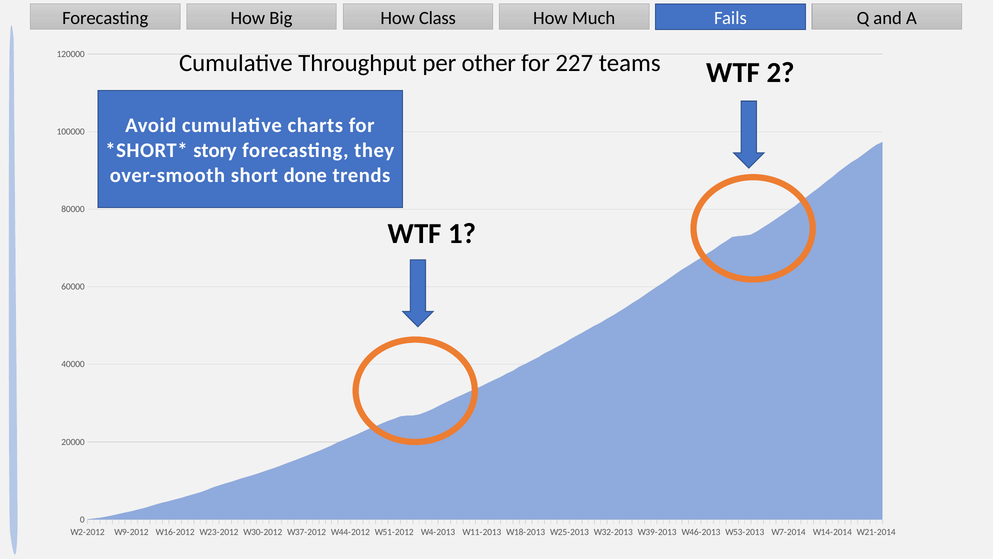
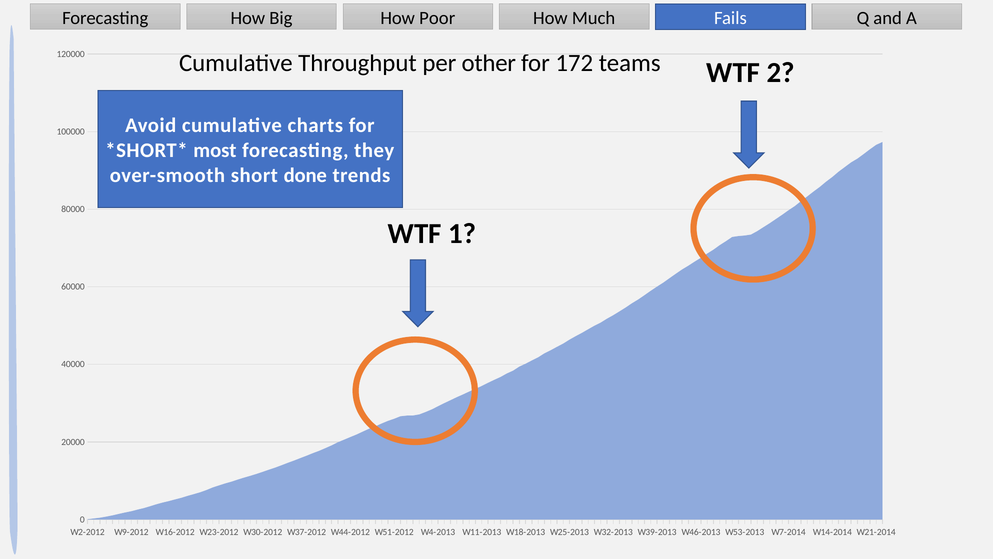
Class: Class -> Poor
227: 227 -> 172
story: story -> most
